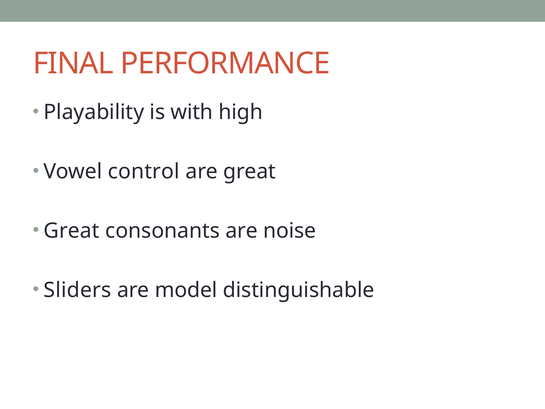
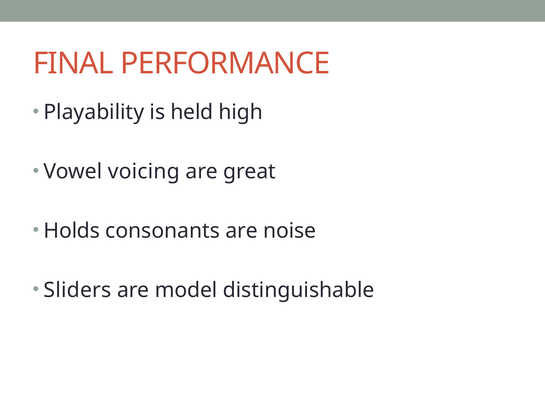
with: with -> held
control: control -> voicing
Great at (72, 231): Great -> Holds
